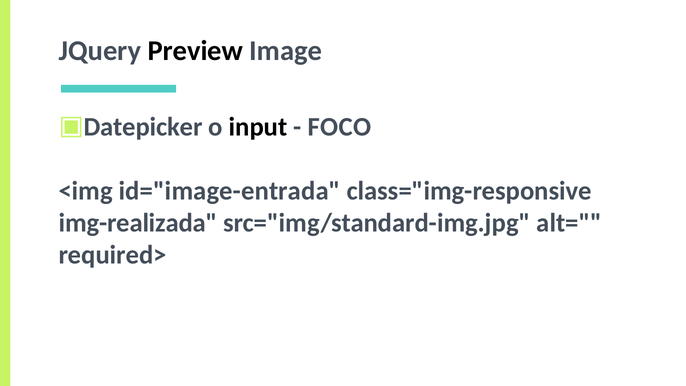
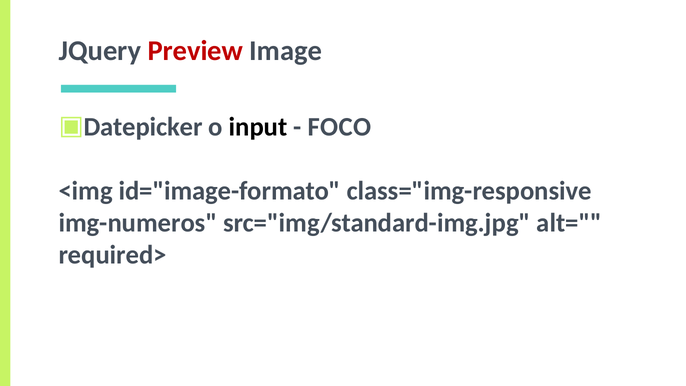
Preview colour: black -> red
id="image-entrada: id="image-entrada -> id="image-formato
img-realizada: img-realizada -> img-numeros
